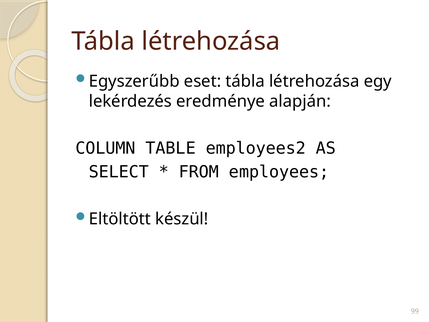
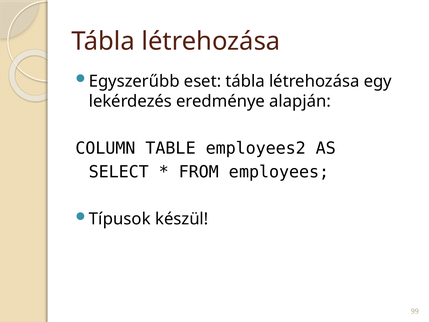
Eltöltött: Eltöltött -> Típusok
